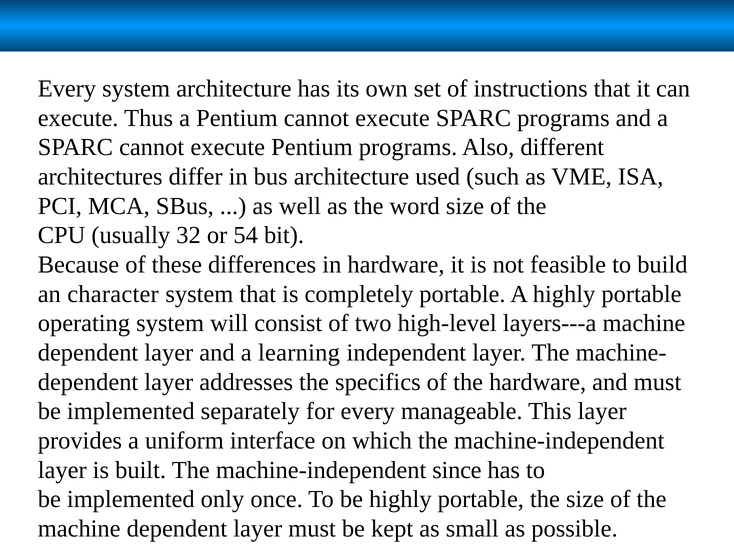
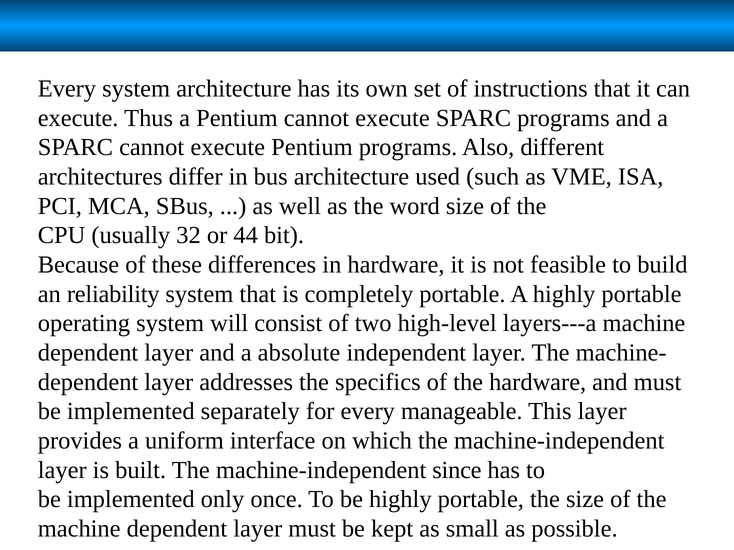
54: 54 -> 44
character: character -> reliability
learning: learning -> absolute
